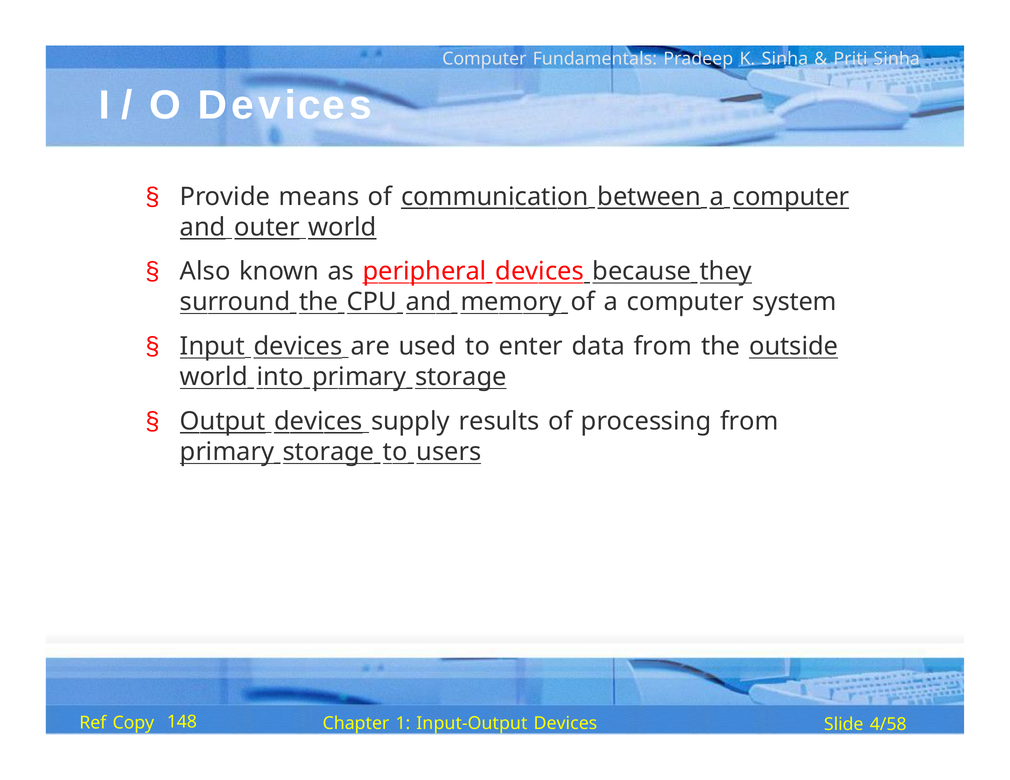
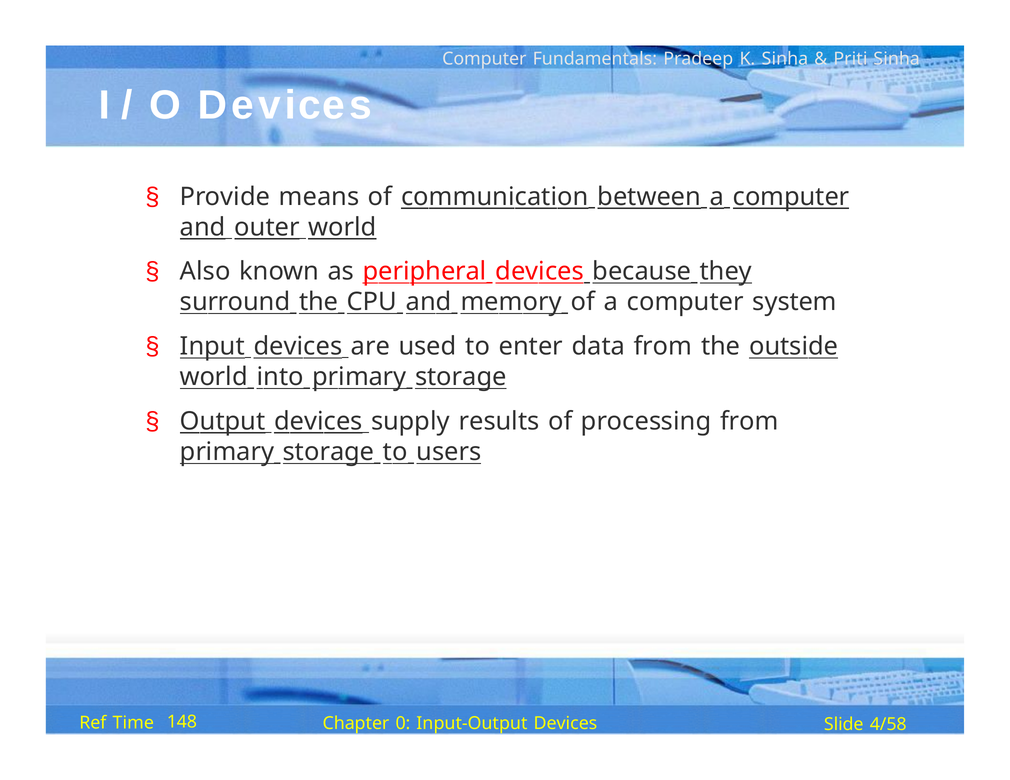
Copy: Copy -> Time
1: 1 -> 0
